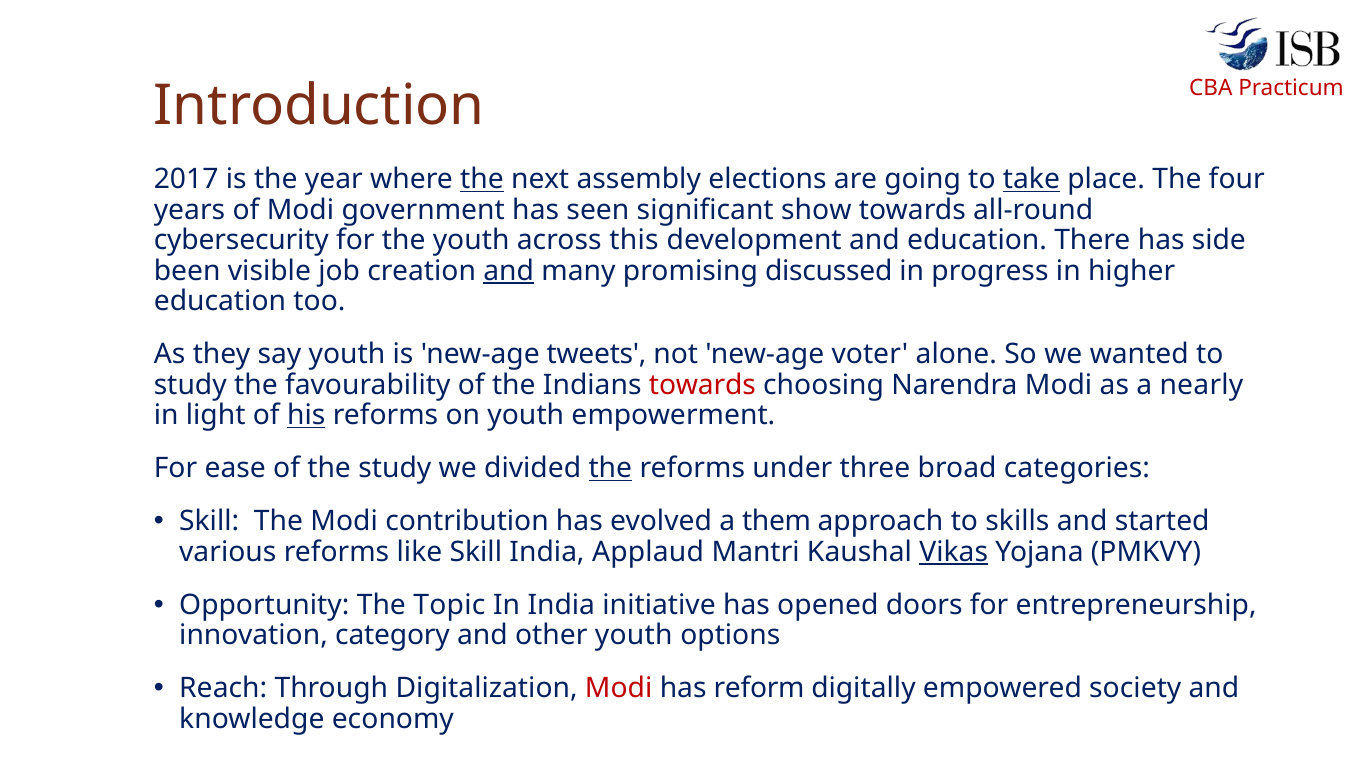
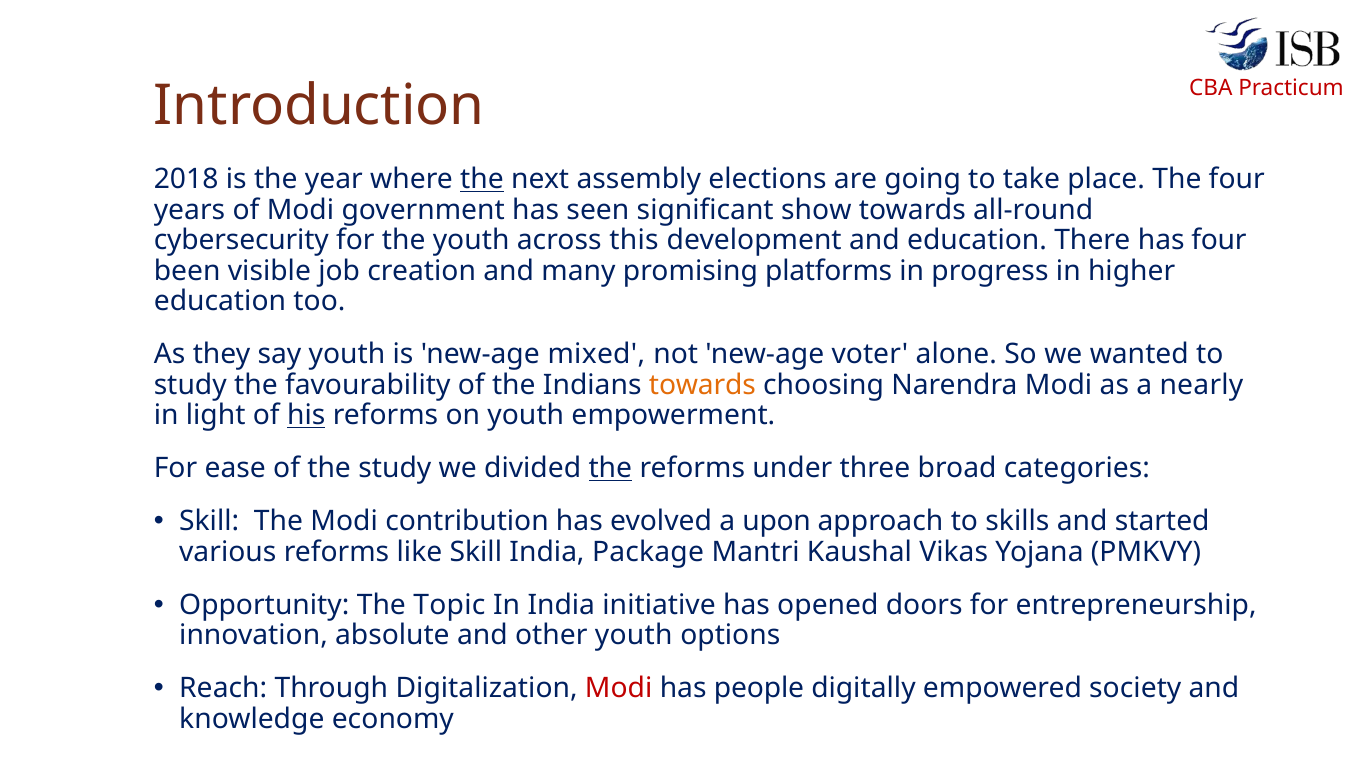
2017: 2017 -> 2018
take underline: present -> none
has side: side -> four
and at (509, 271) underline: present -> none
discussed: discussed -> platforms
tweets: tweets -> mixed
towards at (702, 385) colour: red -> orange
them: them -> upon
Applaud: Applaud -> Package
Vikas underline: present -> none
category: category -> absolute
reform: reform -> people
